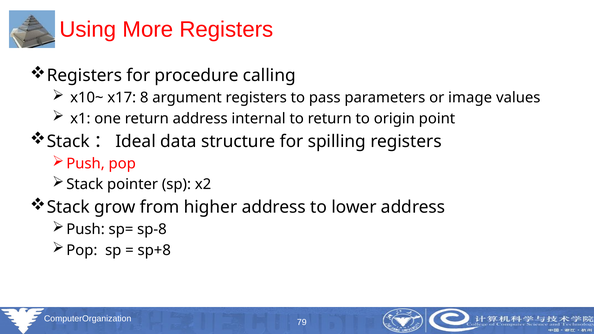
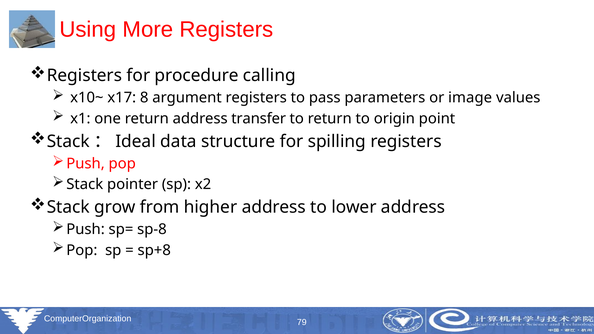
internal: internal -> transfer
